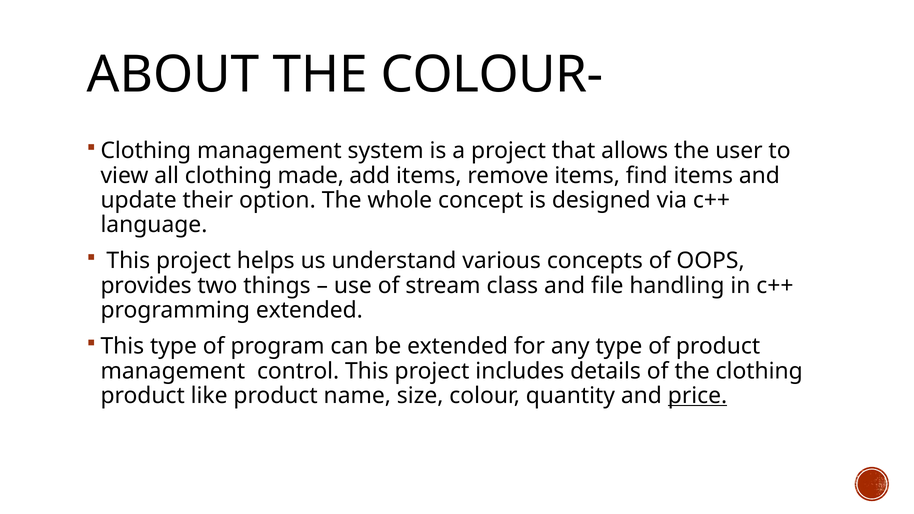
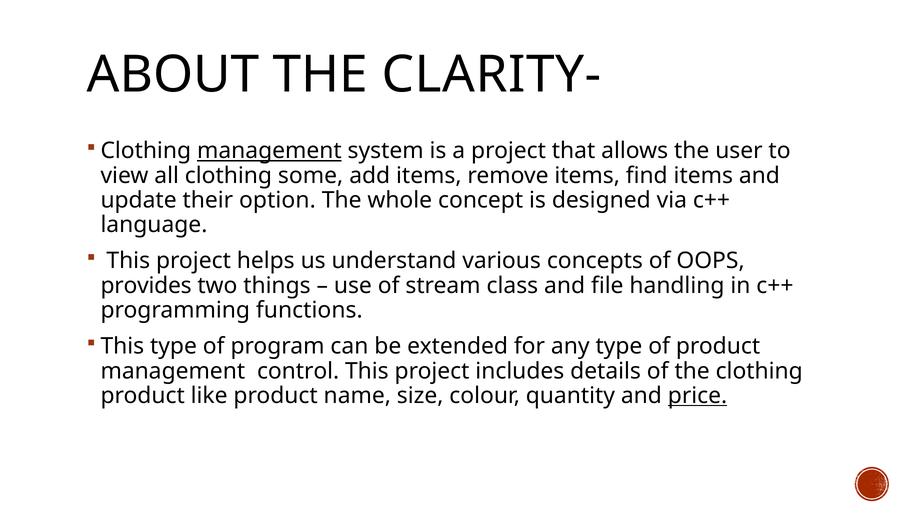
COLOUR-: COLOUR- -> CLARITY-
management at (269, 151) underline: none -> present
made: made -> some
programming extended: extended -> functions
